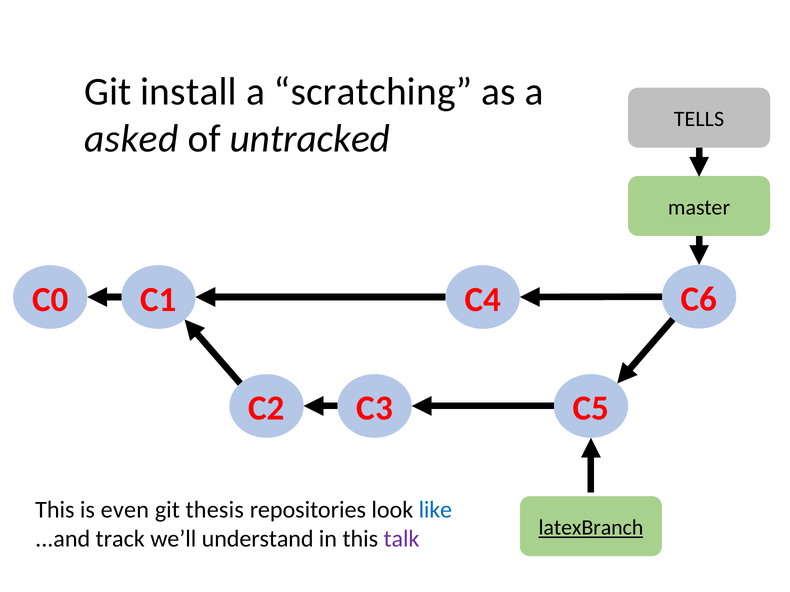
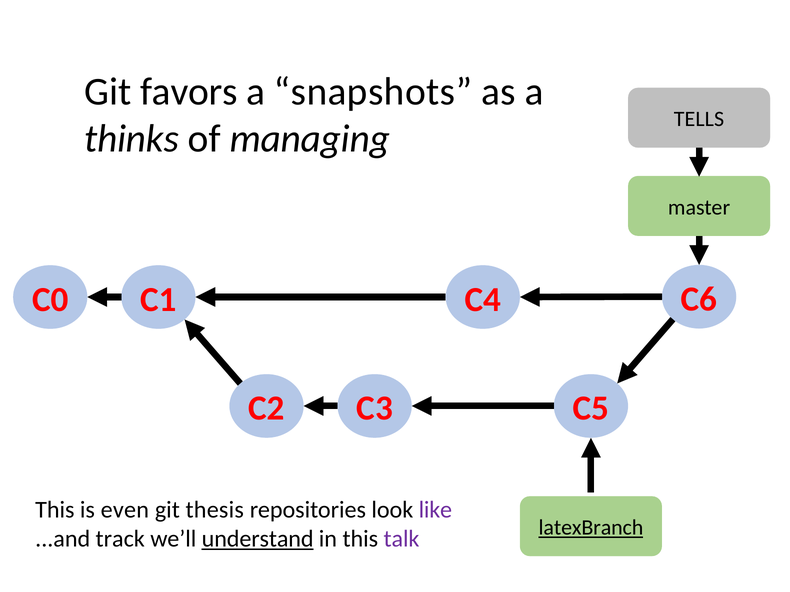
install: install -> favors
scratching: scratching -> snapshots
asked: asked -> thinks
untracked: untracked -> managing
like colour: blue -> purple
understand underline: none -> present
